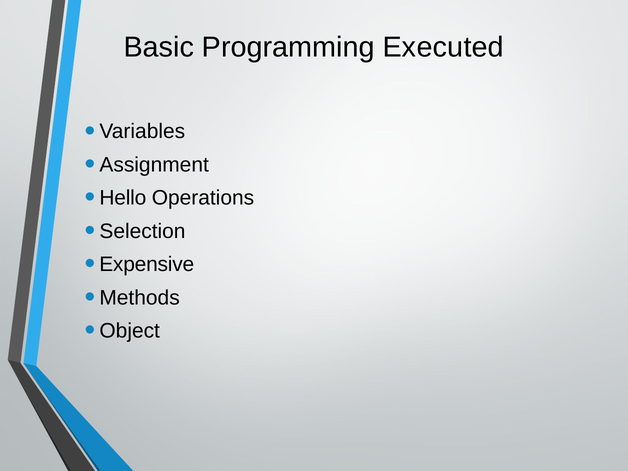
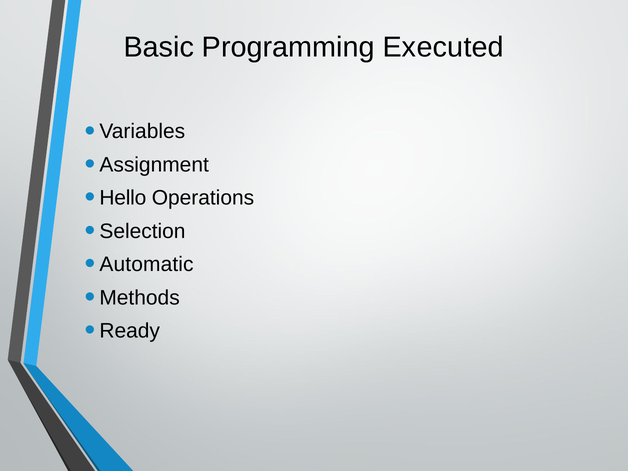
Expensive: Expensive -> Automatic
Object: Object -> Ready
